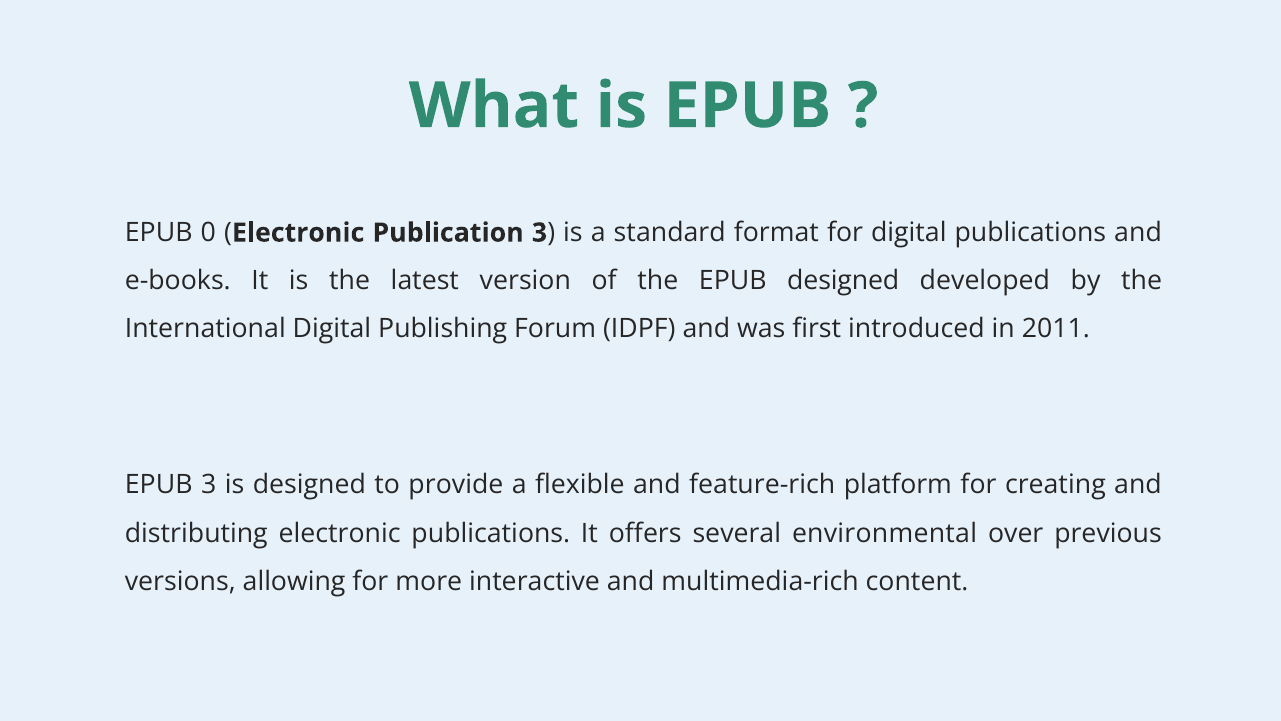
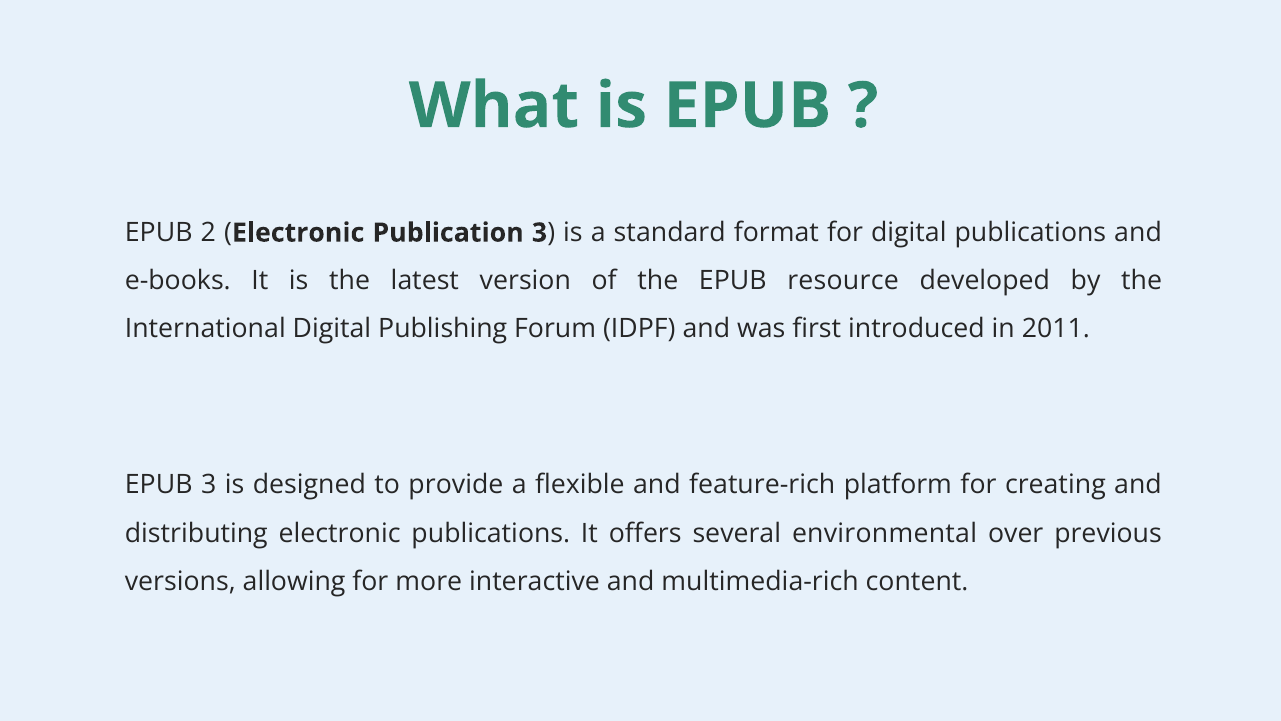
0: 0 -> 2
EPUB designed: designed -> resource
